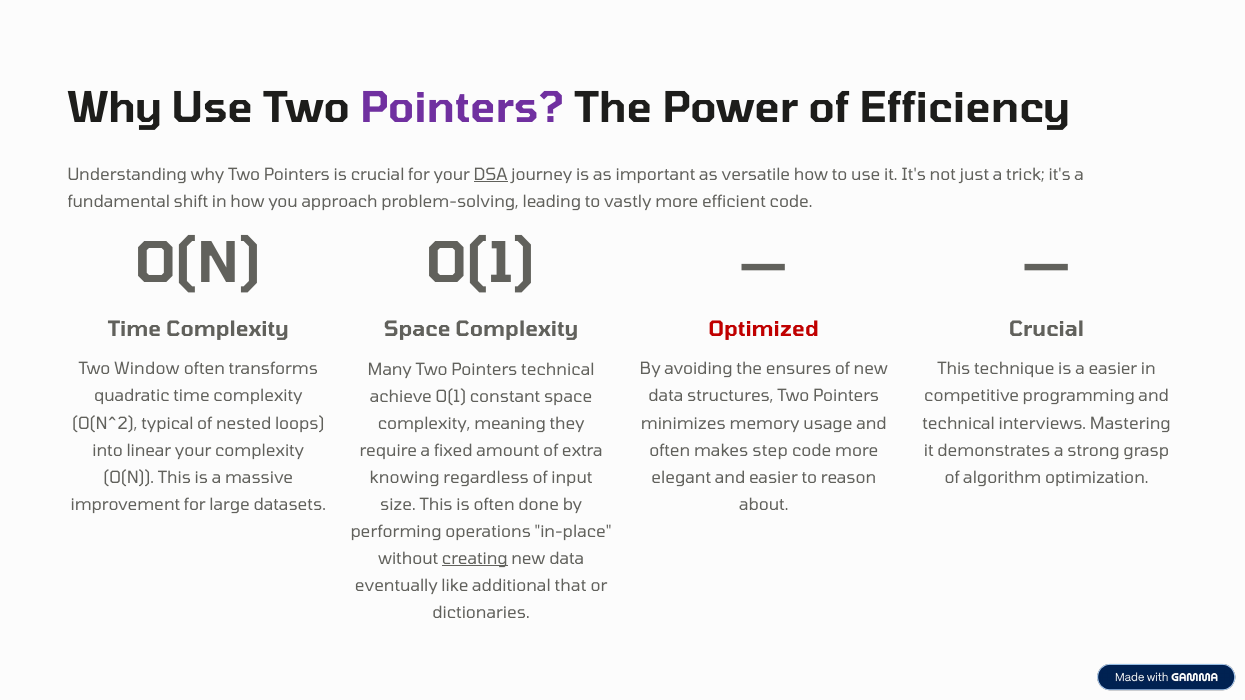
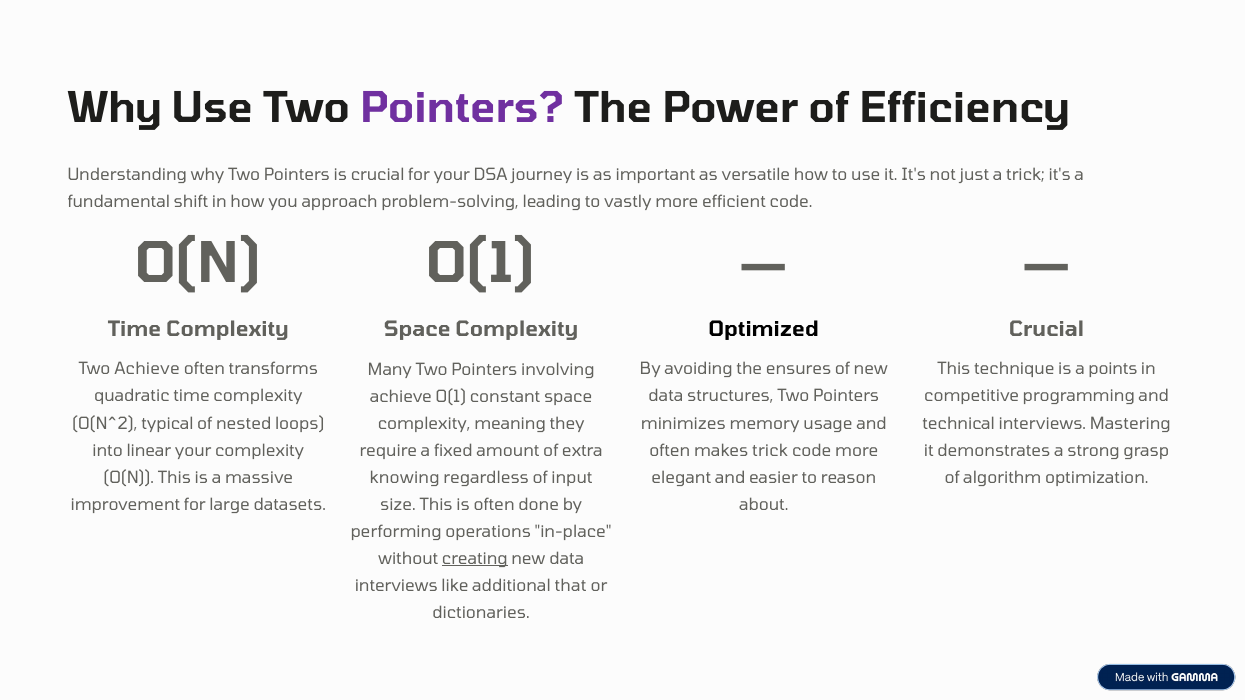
DSA underline: present -> none
Optimized colour: red -> black
Two Window: Window -> Achieve
Pointers technical: technical -> involving
a easier: easier -> points
makes step: step -> trick
eventually at (396, 586): eventually -> interviews
